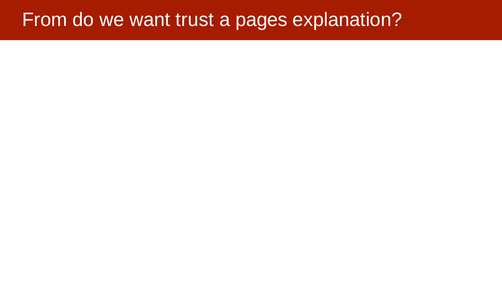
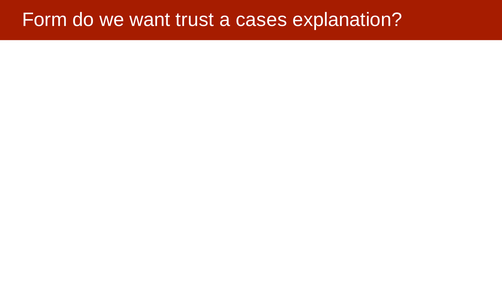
From: From -> Form
pages: pages -> cases
